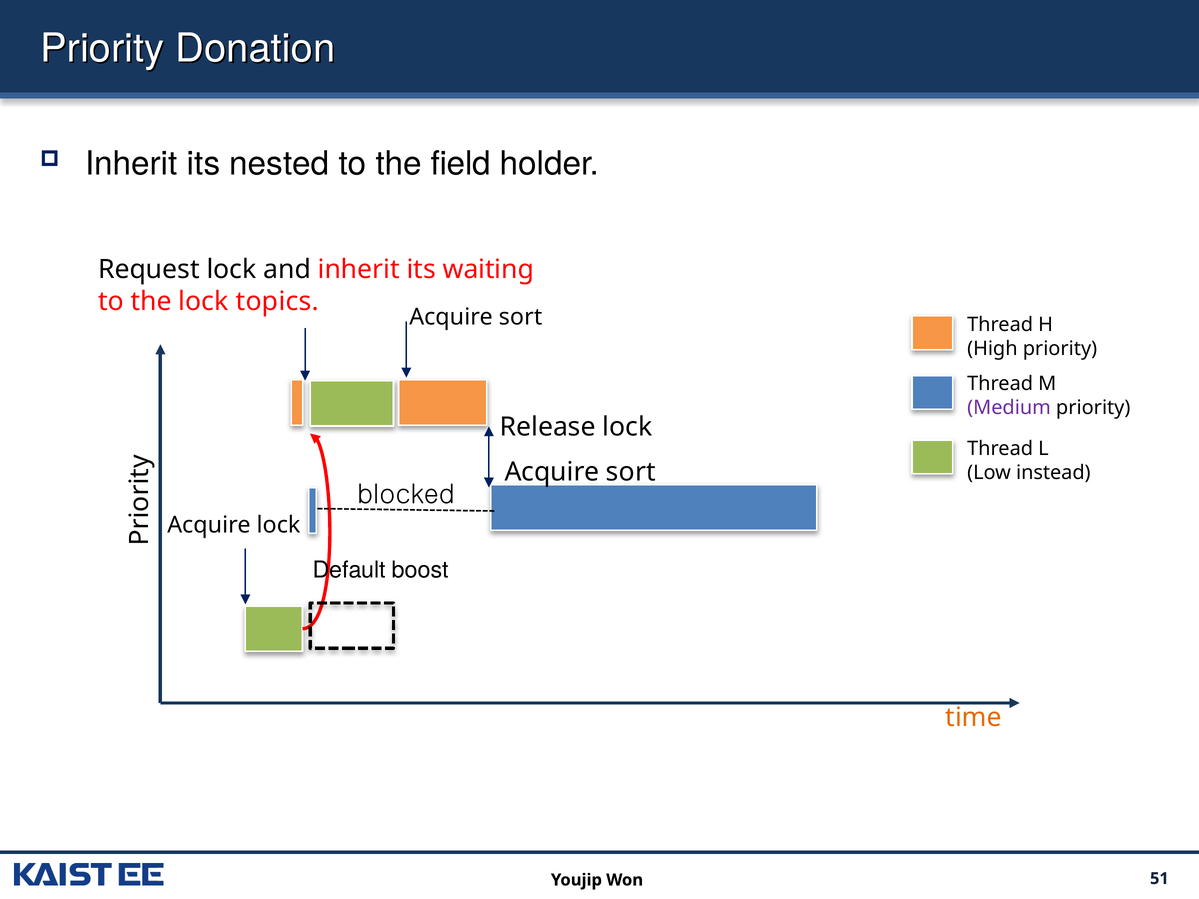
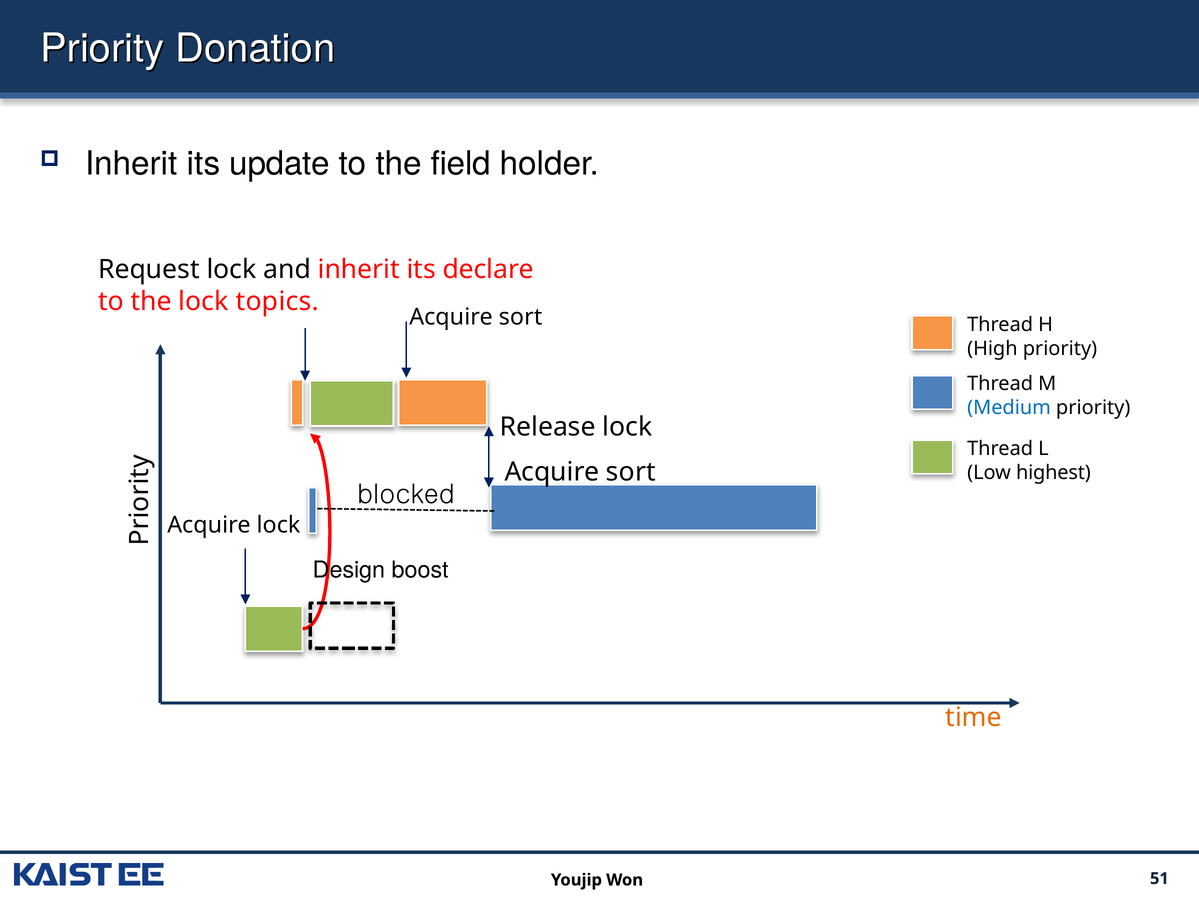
nested: nested -> update
waiting: waiting -> declare
Medium colour: purple -> blue
instead: instead -> highest
Default: Default -> Design
